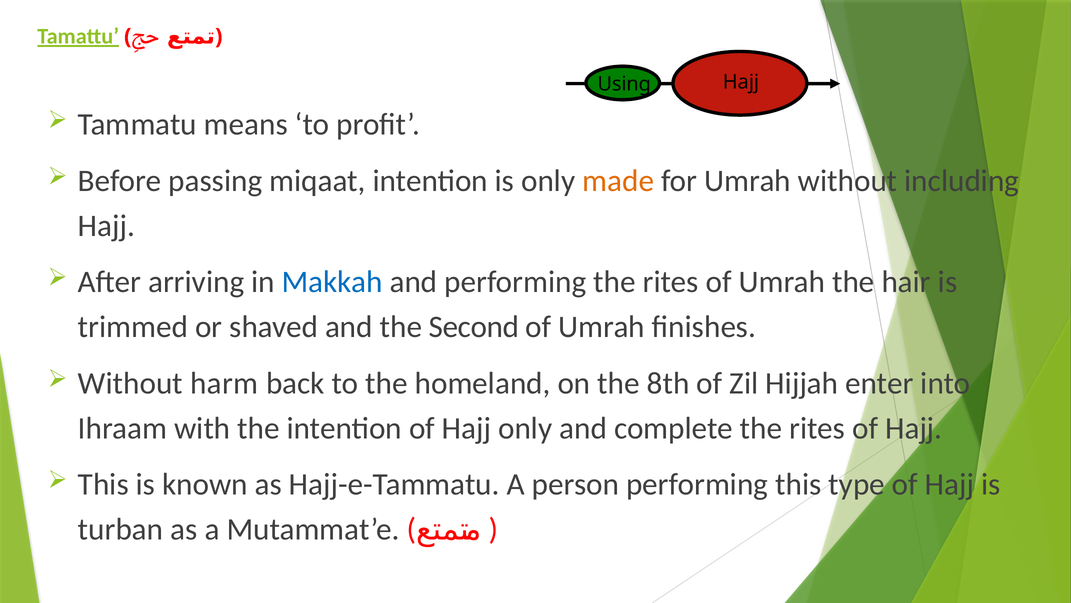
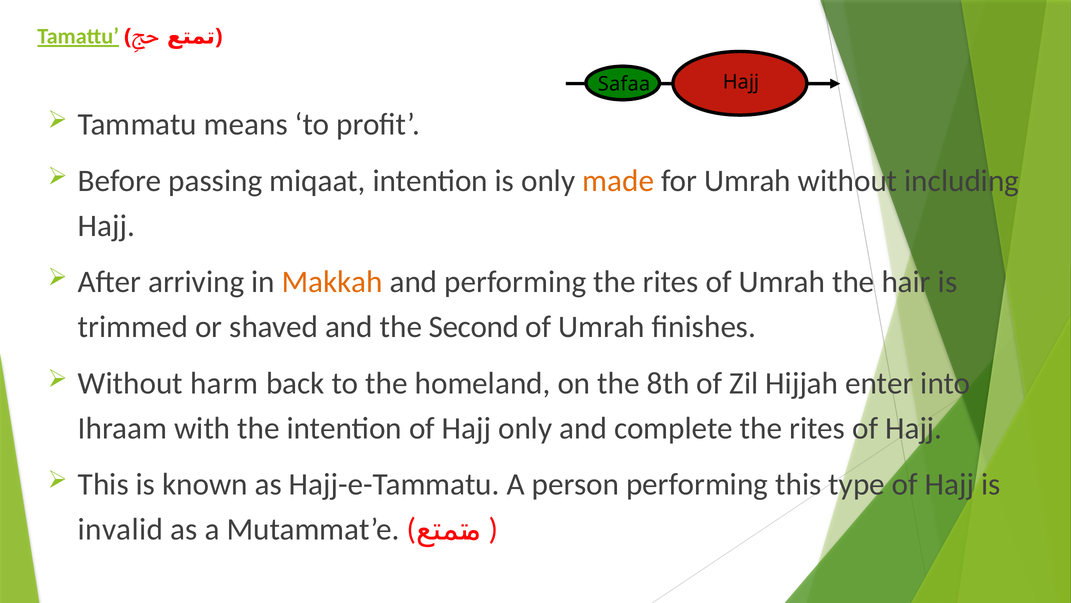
Using: Using -> Safaa
Makkah colour: blue -> orange
turban: turban -> invalid
